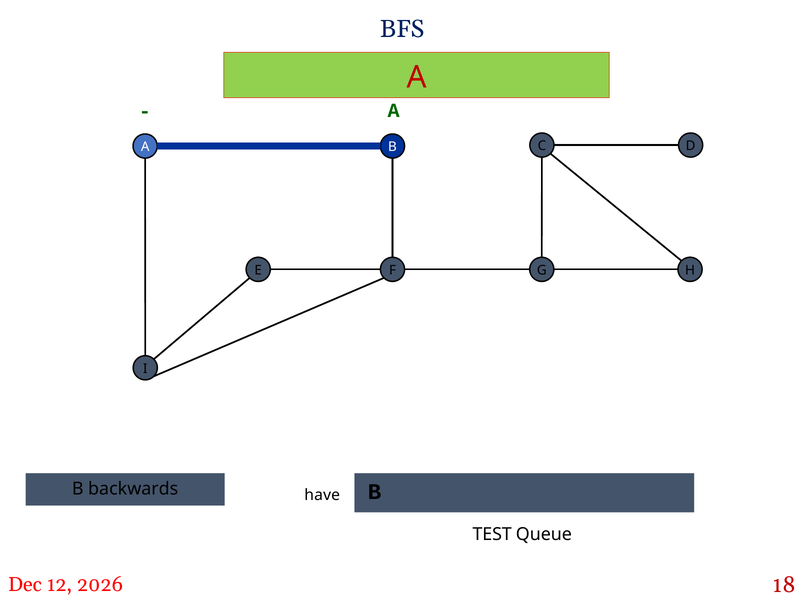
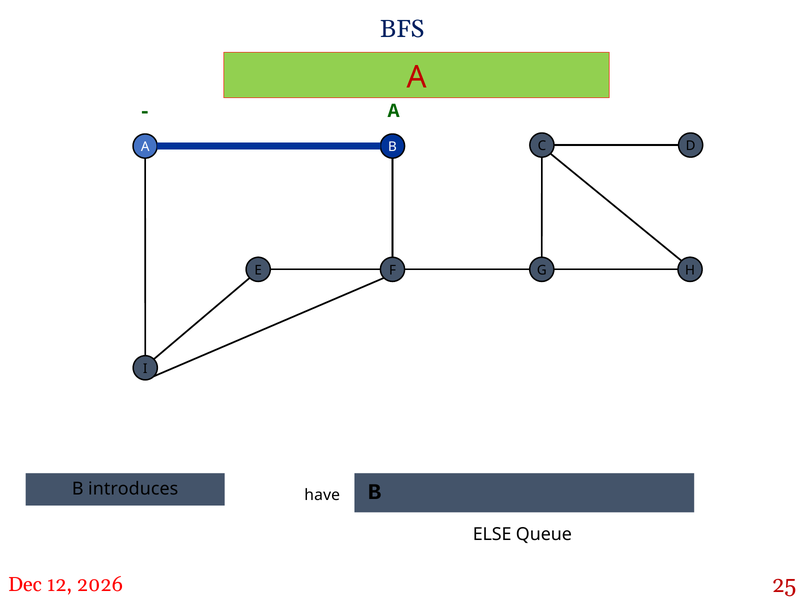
backwards: backwards -> introduces
TEST: TEST -> ELSE
18: 18 -> 25
